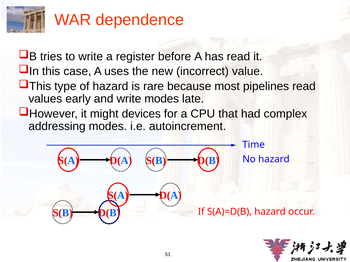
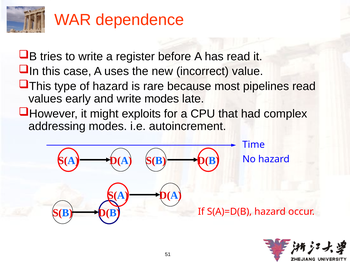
devices: devices -> exploits
